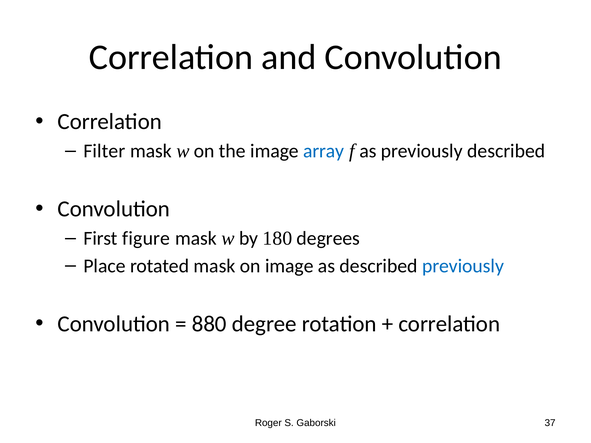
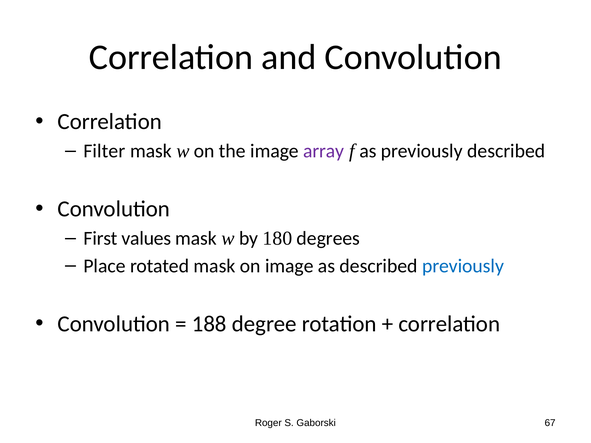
array colour: blue -> purple
figure: figure -> values
880: 880 -> 188
37: 37 -> 67
